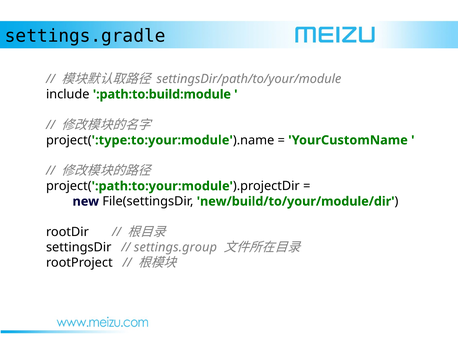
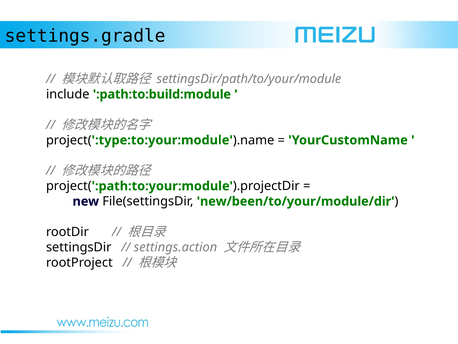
new/build/to/your/module/dir: new/build/to/your/module/dir -> new/been/to/your/module/dir
settings.group: settings.group -> settings.action
